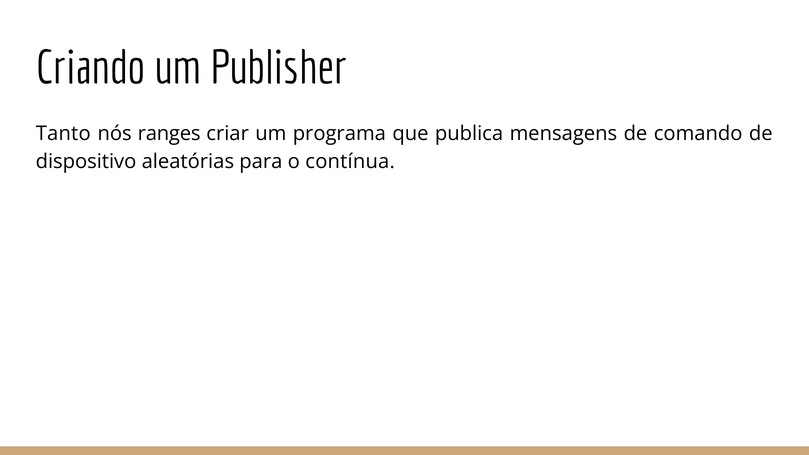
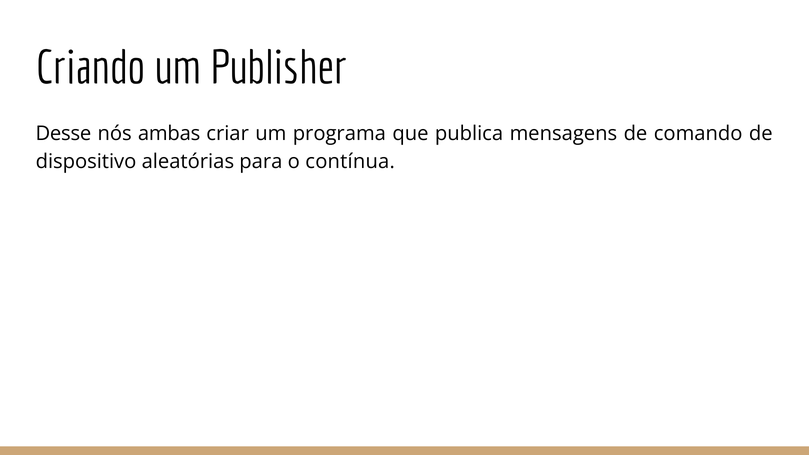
Tanto: Tanto -> Desse
ranges: ranges -> ambas
